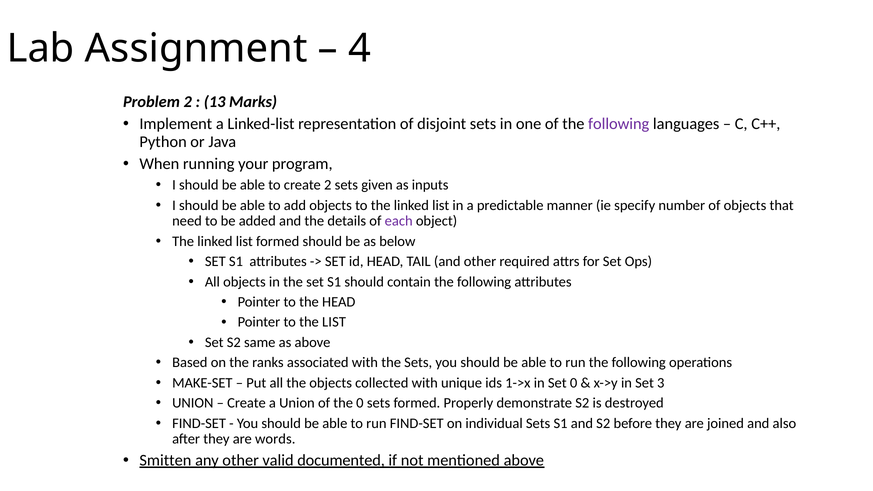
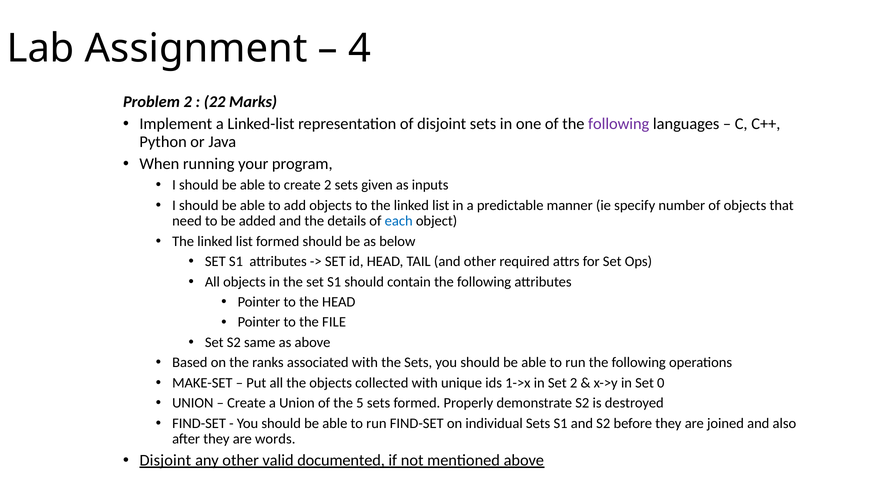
13: 13 -> 22
each colour: purple -> blue
the LIST: LIST -> FILE
Set 0: 0 -> 2
3: 3 -> 0
the 0: 0 -> 5
Smitten at (165, 460): Smitten -> Disjoint
